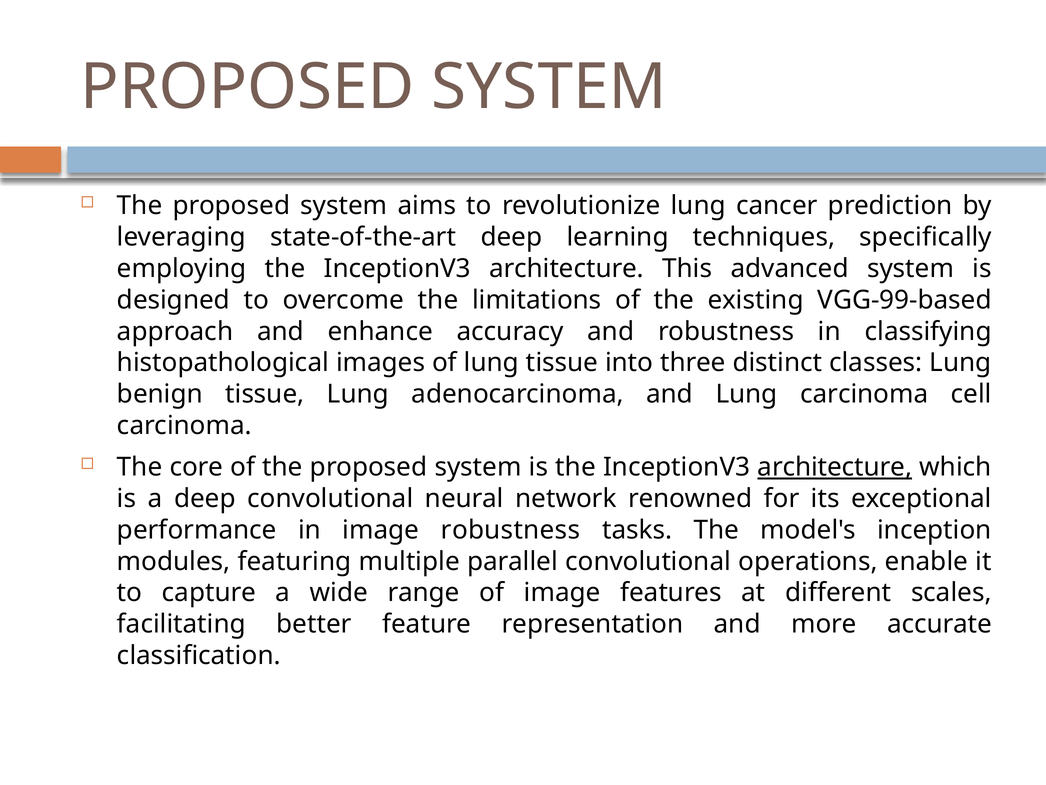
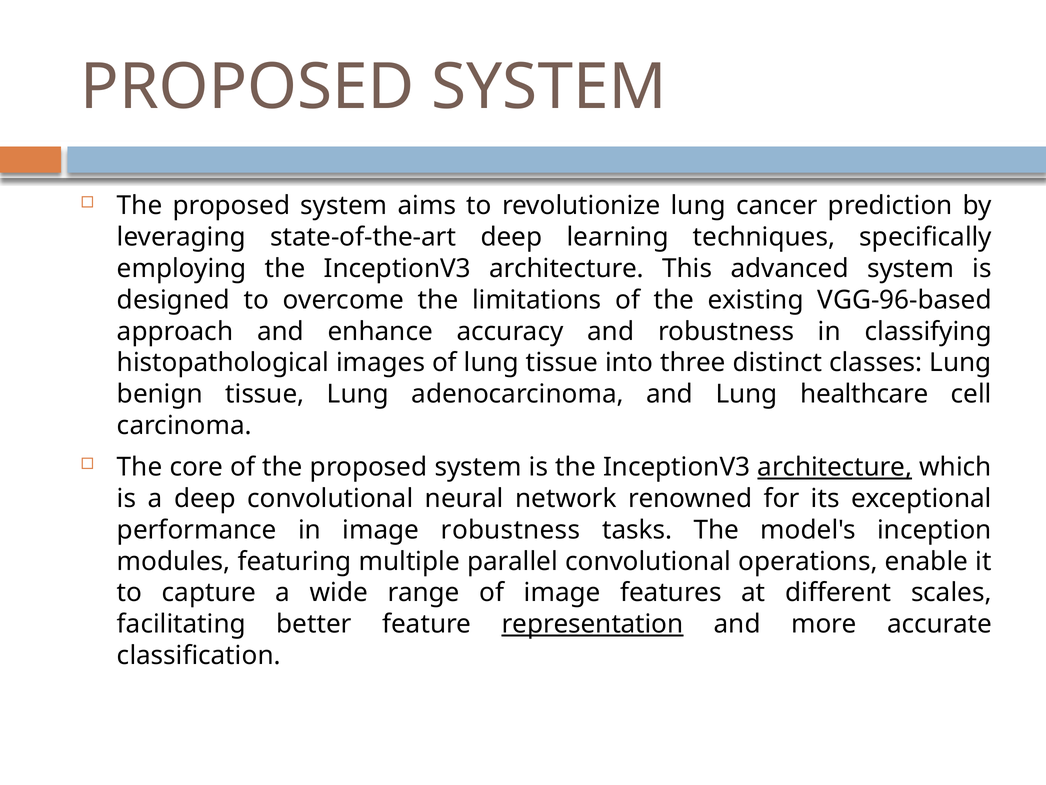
VGG-99-based: VGG-99-based -> VGG-96-based
Lung carcinoma: carcinoma -> healthcare
representation underline: none -> present
